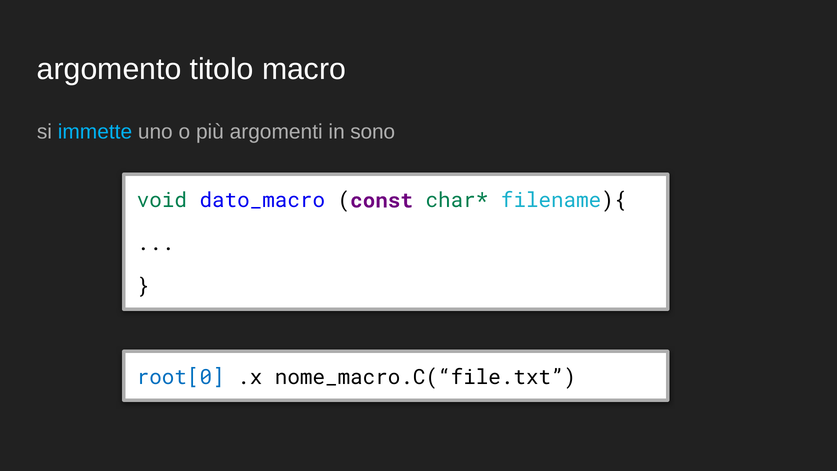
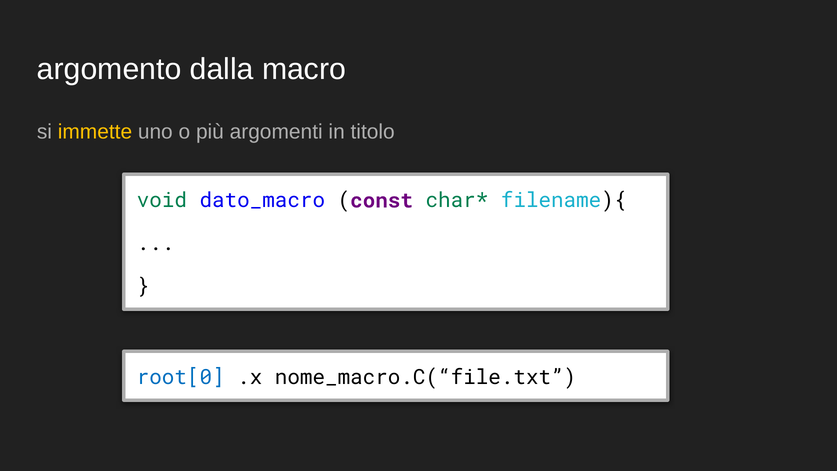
titolo: titolo -> dalla
immette colour: light blue -> yellow
sono: sono -> titolo
